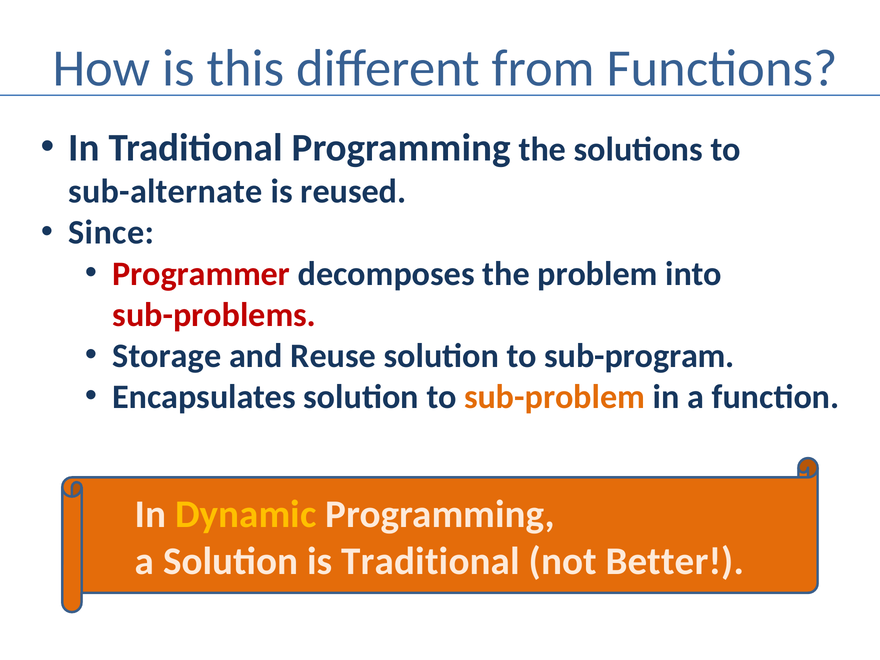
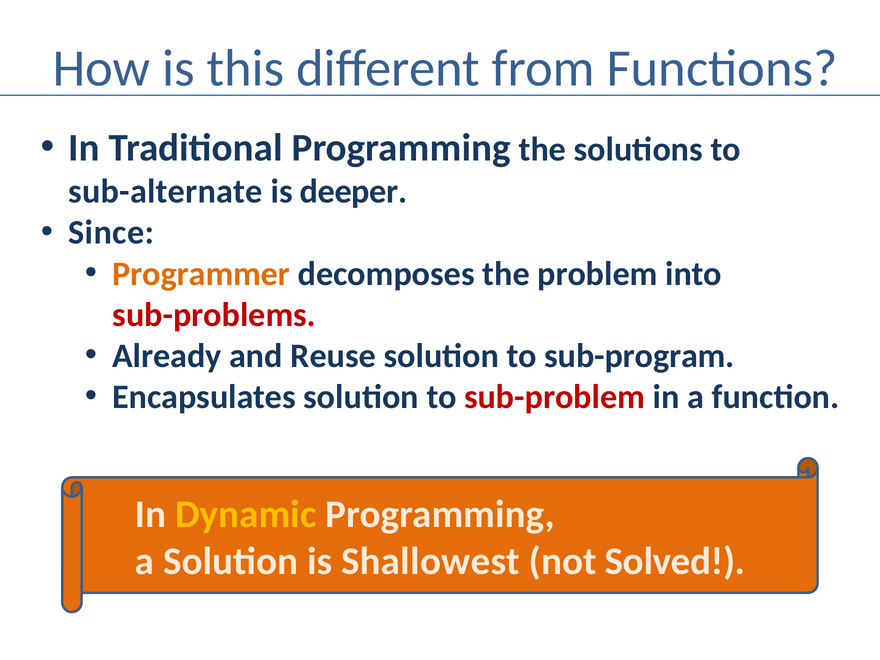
reused: reused -> deeper
Programmer colour: red -> orange
Storage: Storage -> Already
sub-problem colour: orange -> red
is Traditional: Traditional -> Shallowest
Better: Better -> Solved
